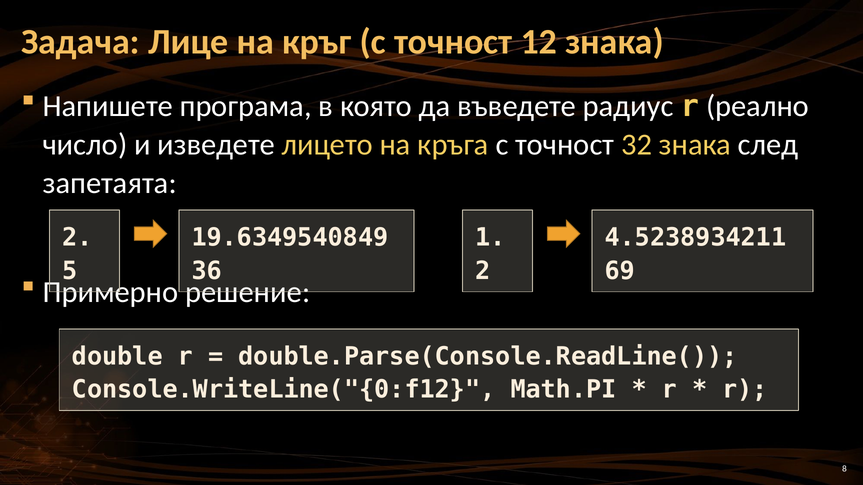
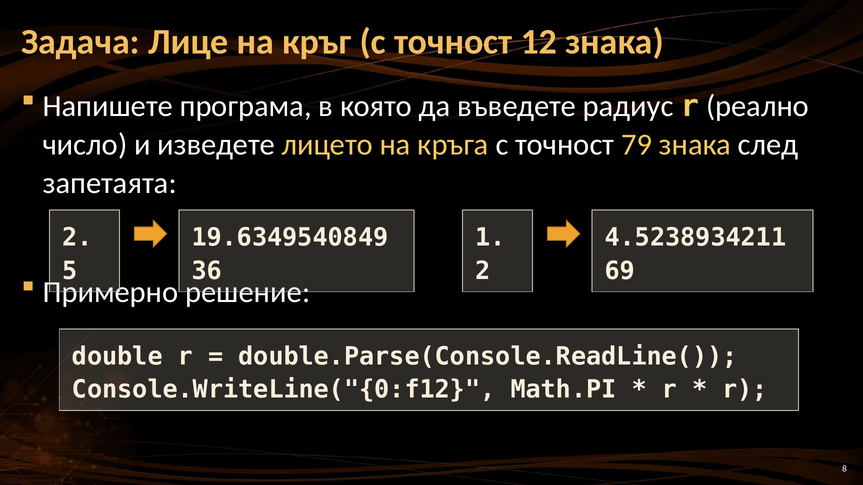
32: 32 -> 79
